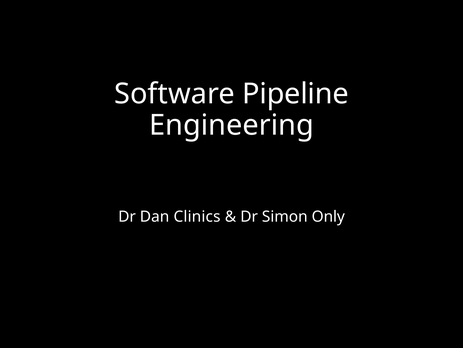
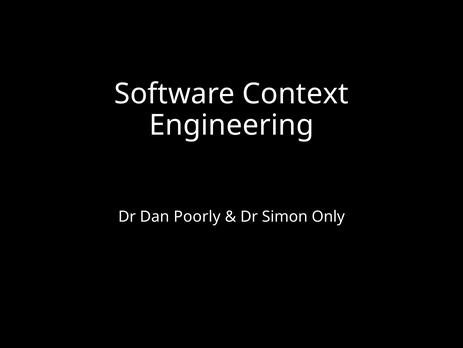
Pipeline: Pipeline -> Context
Clinics: Clinics -> Poorly
